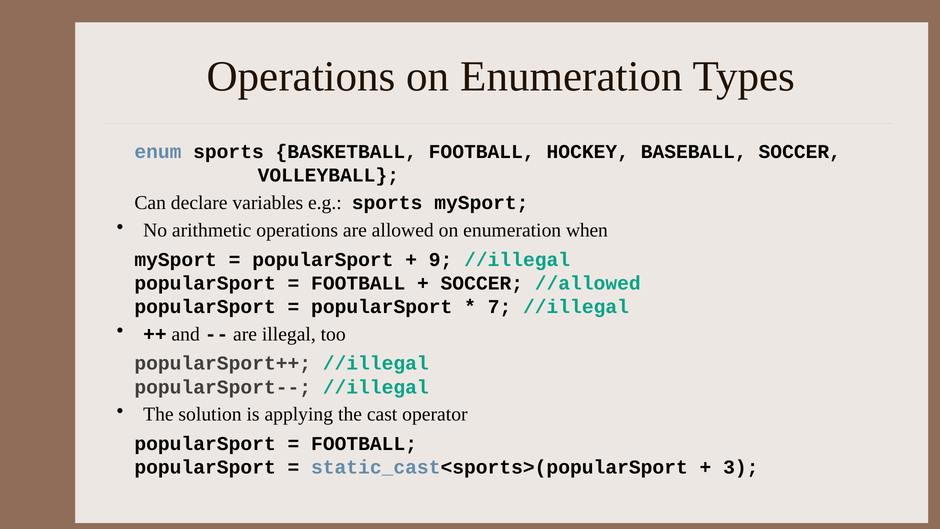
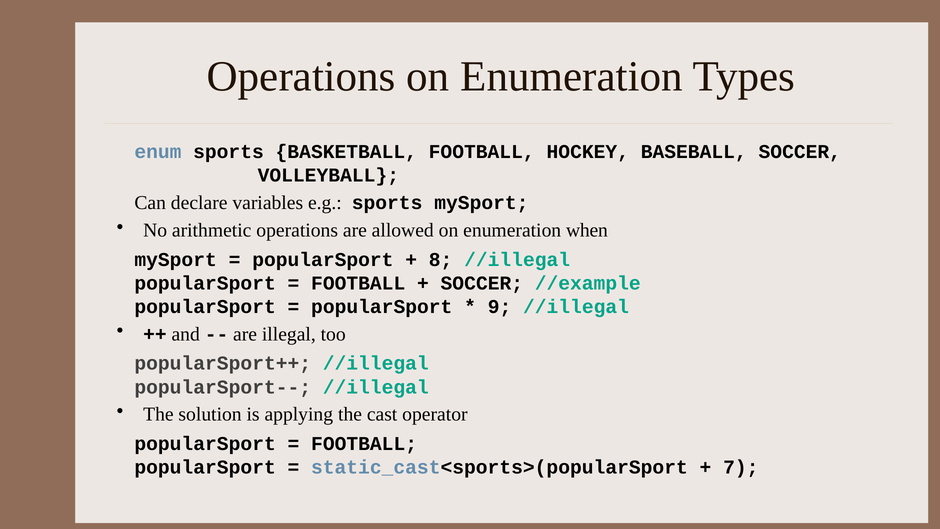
9: 9 -> 8
//allowed: //allowed -> //example
7: 7 -> 9
3: 3 -> 7
